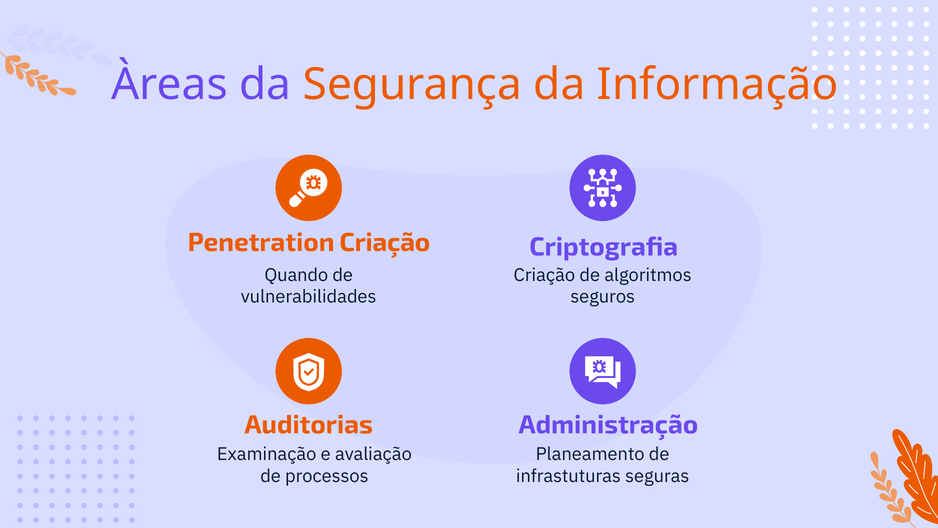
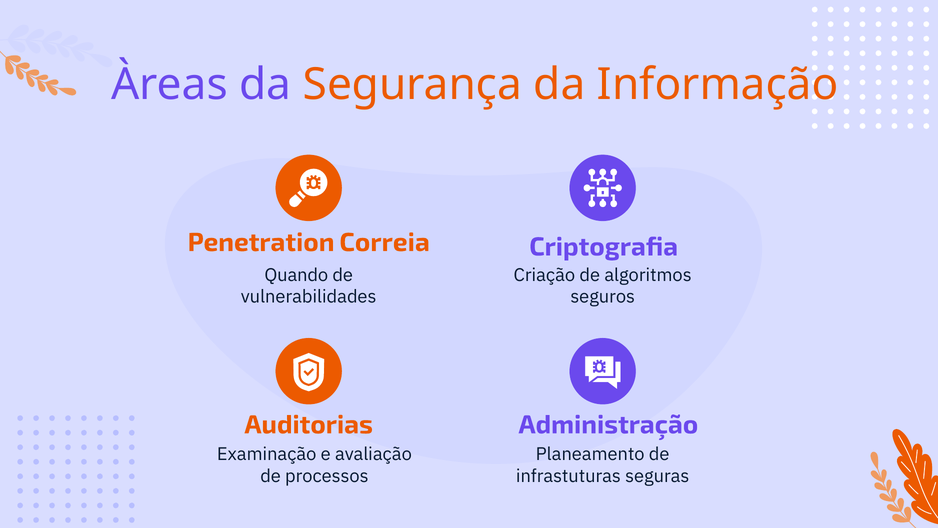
Penetration Criação: Criação -> Correia
